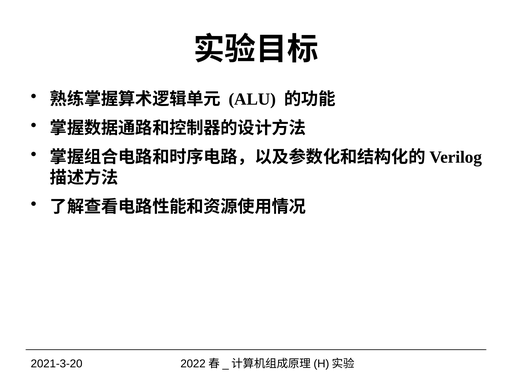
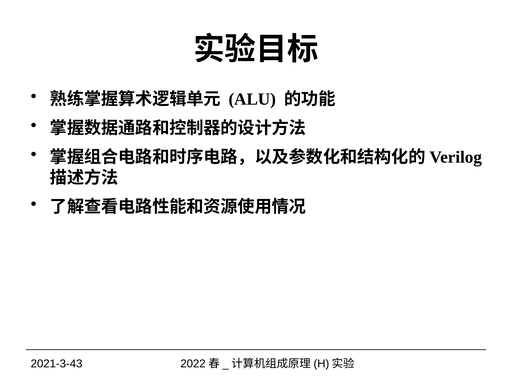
2021-3-20: 2021-3-20 -> 2021-3-43
